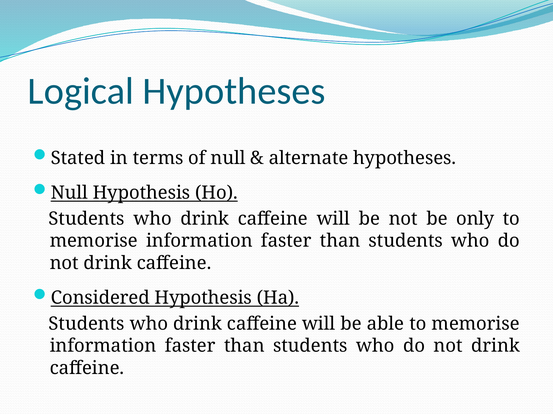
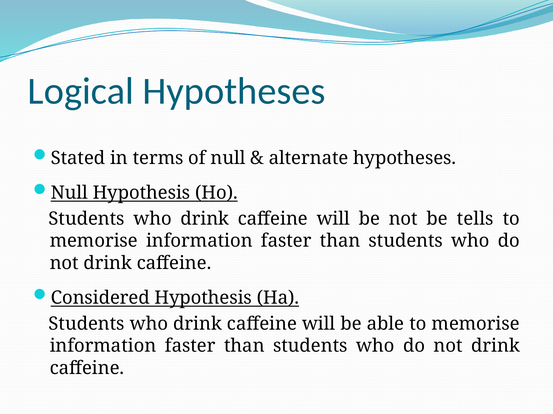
only: only -> tells
